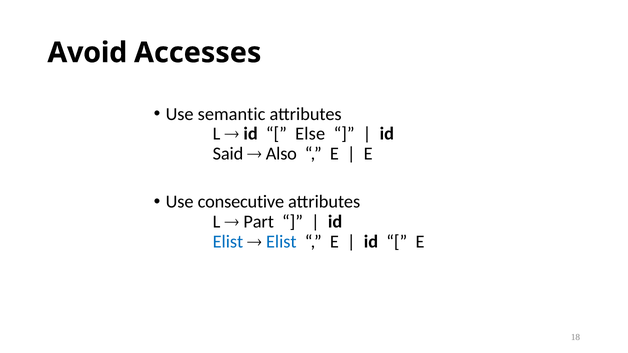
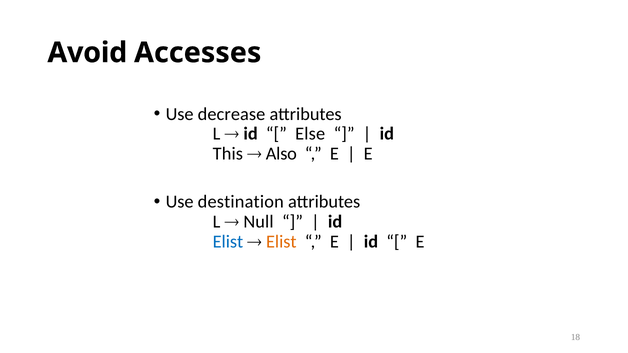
semantic: semantic -> decrease
Said: Said -> This
consecutive: consecutive -> destination
Part: Part -> Null
Elist at (281, 242) colour: blue -> orange
